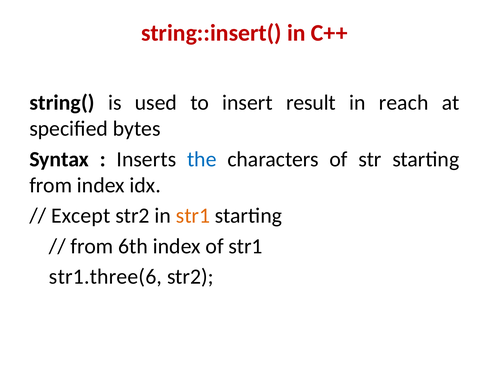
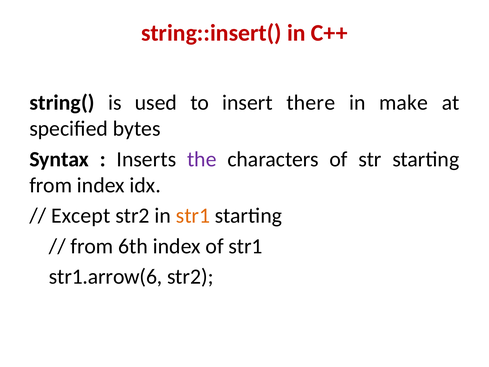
result: result -> there
reach: reach -> make
the colour: blue -> purple
str1.three(6: str1.three(6 -> str1.arrow(6
